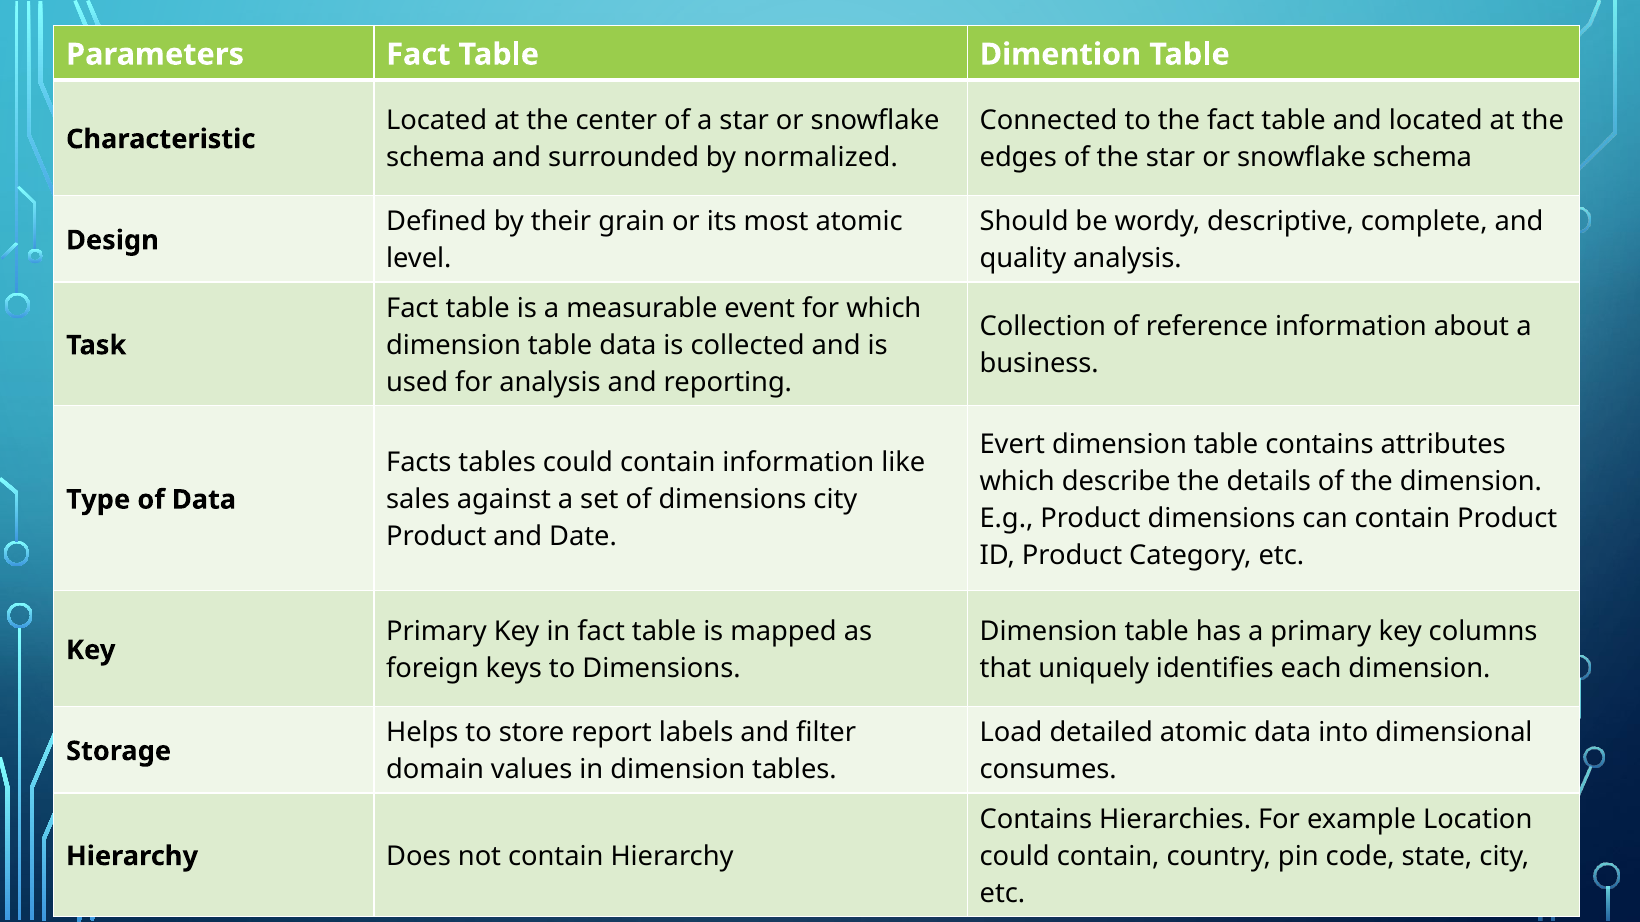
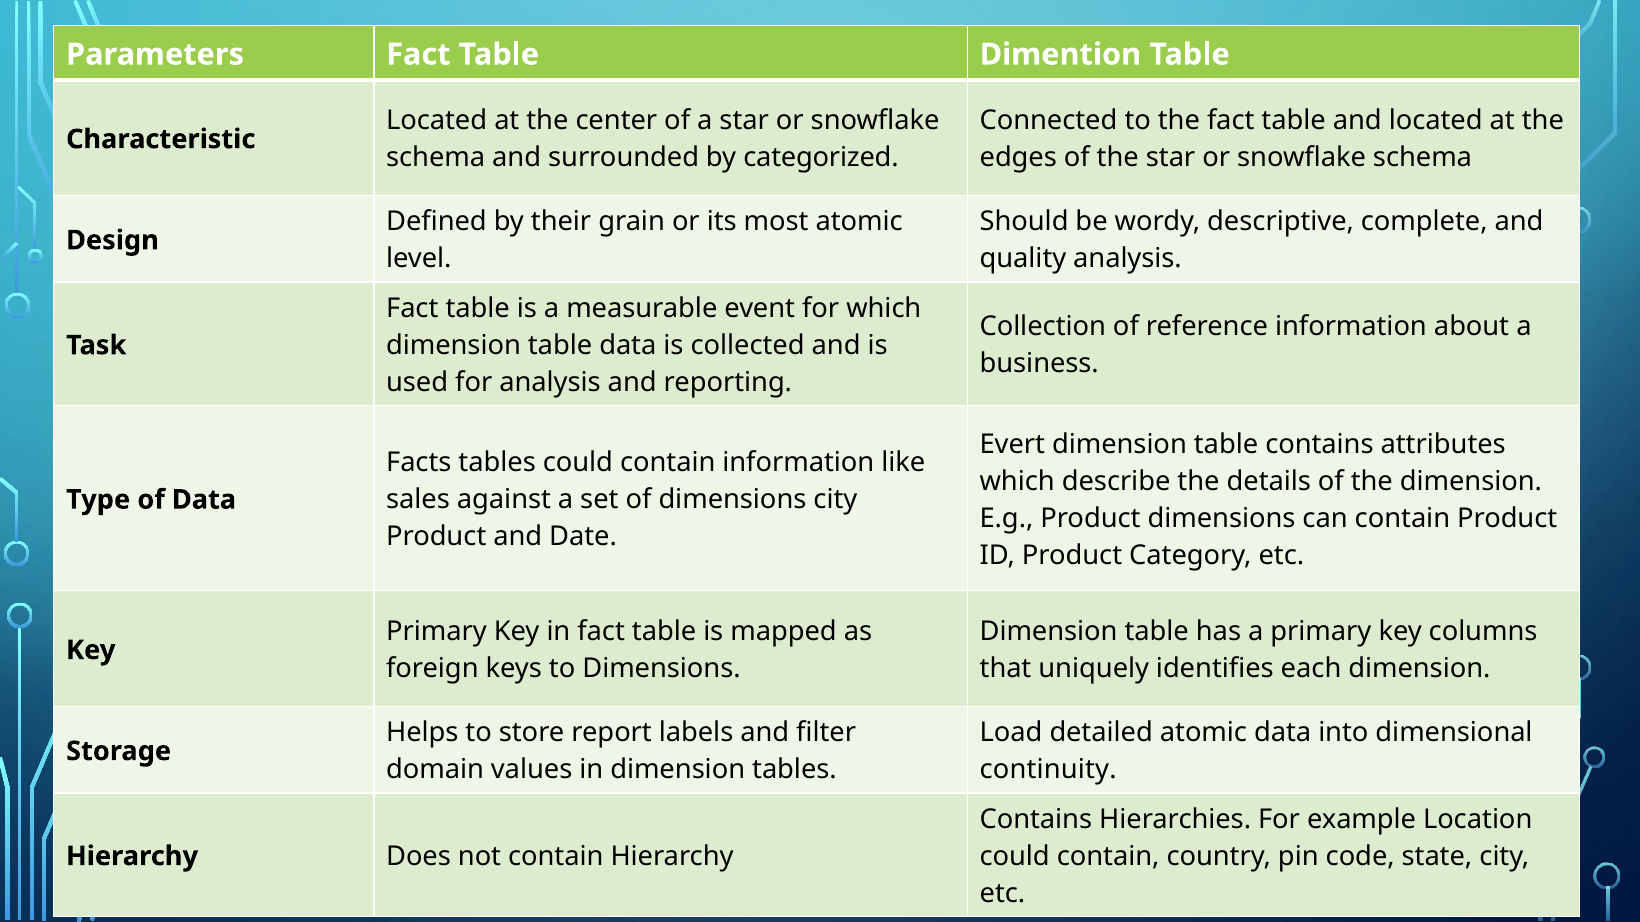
normalized: normalized -> categorized
consumes: consumes -> continuity
